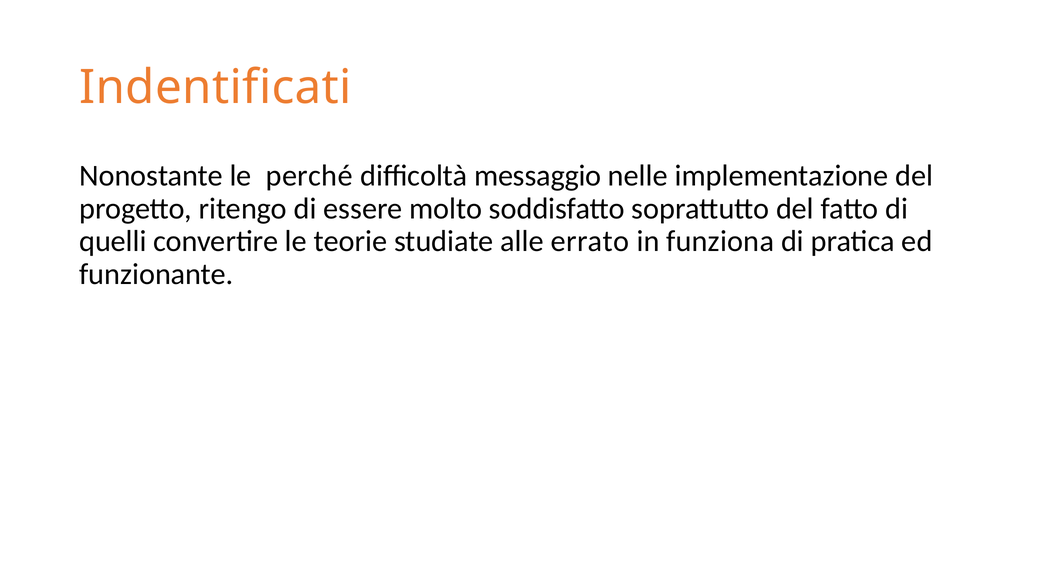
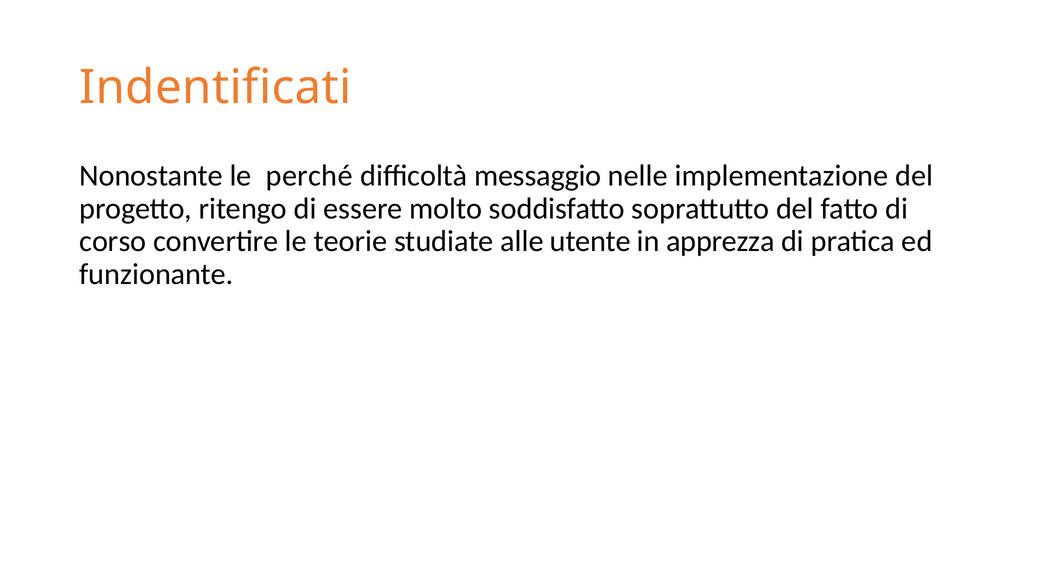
quelli: quelli -> corso
errato: errato -> utente
funziona: funziona -> apprezza
